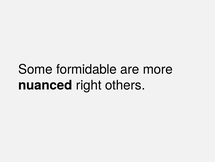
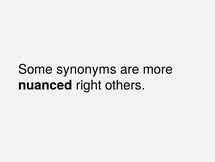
formidable: formidable -> synonyms
